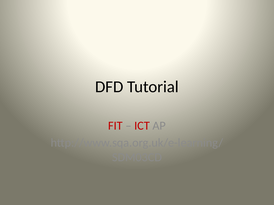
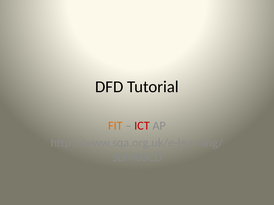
FIT colour: red -> orange
